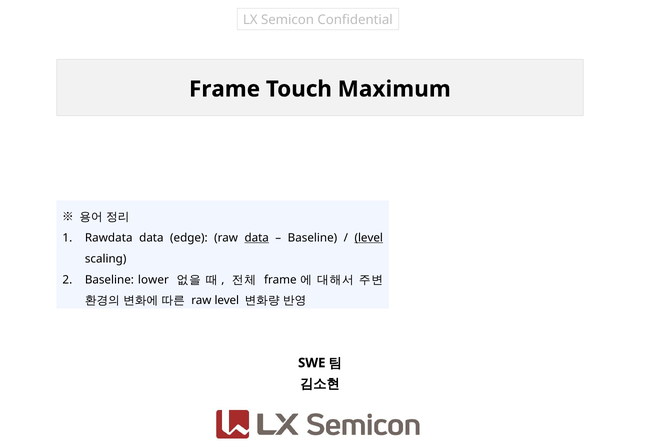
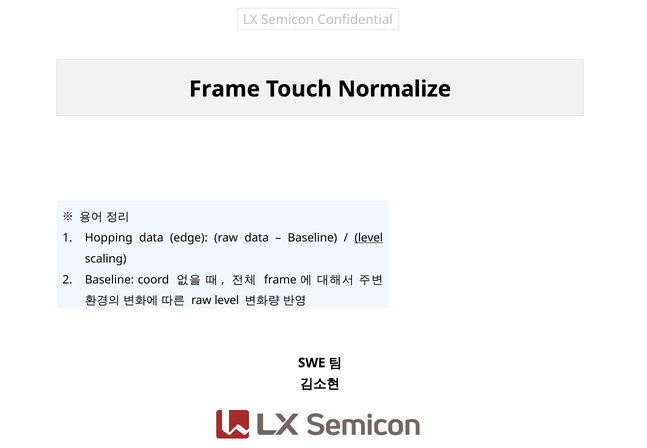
Maximum: Maximum -> Normalize
Rawdata: Rawdata -> Hopping
data at (257, 238) underline: present -> none
lower: lower -> coord
